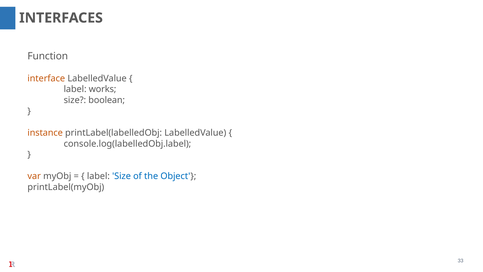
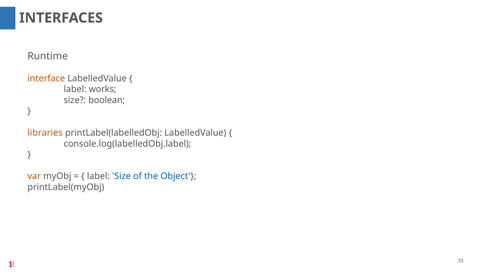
Function: Function -> Runtime
instance: instance -> libraries
